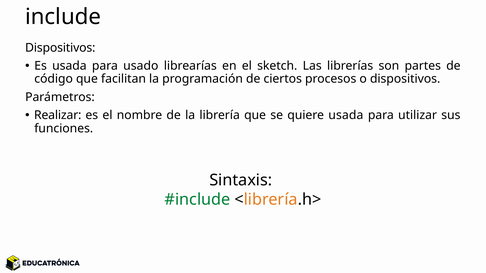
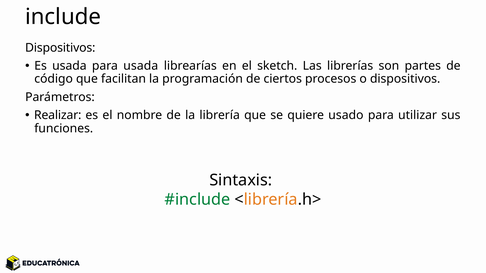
para usado: usado -> usada
quiere usada: usada -> usado
